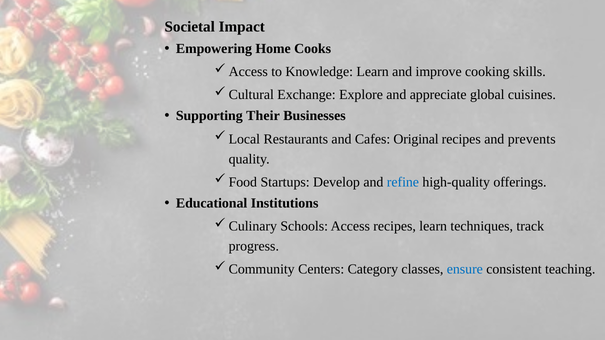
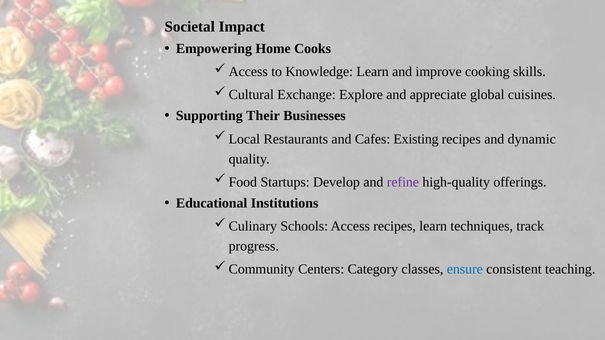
Original: Original -> Existing
prevents: prevents -> dynamic
refine colour: blue -> purple
